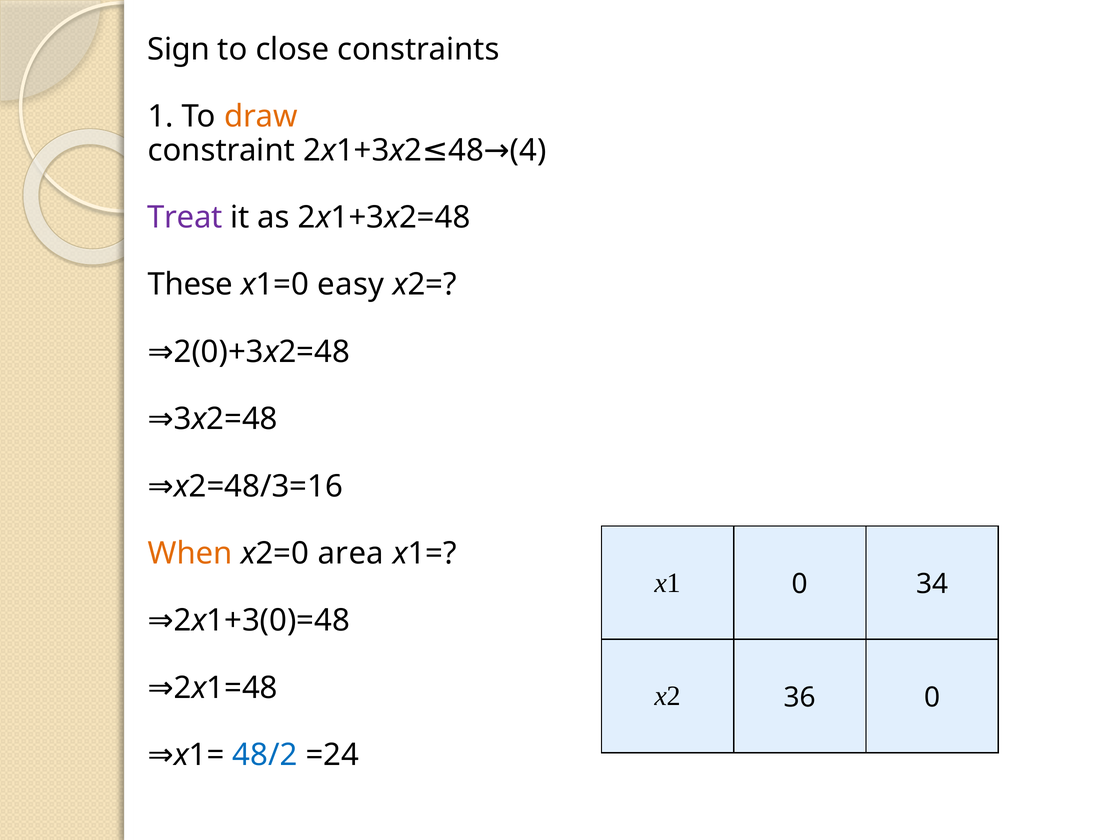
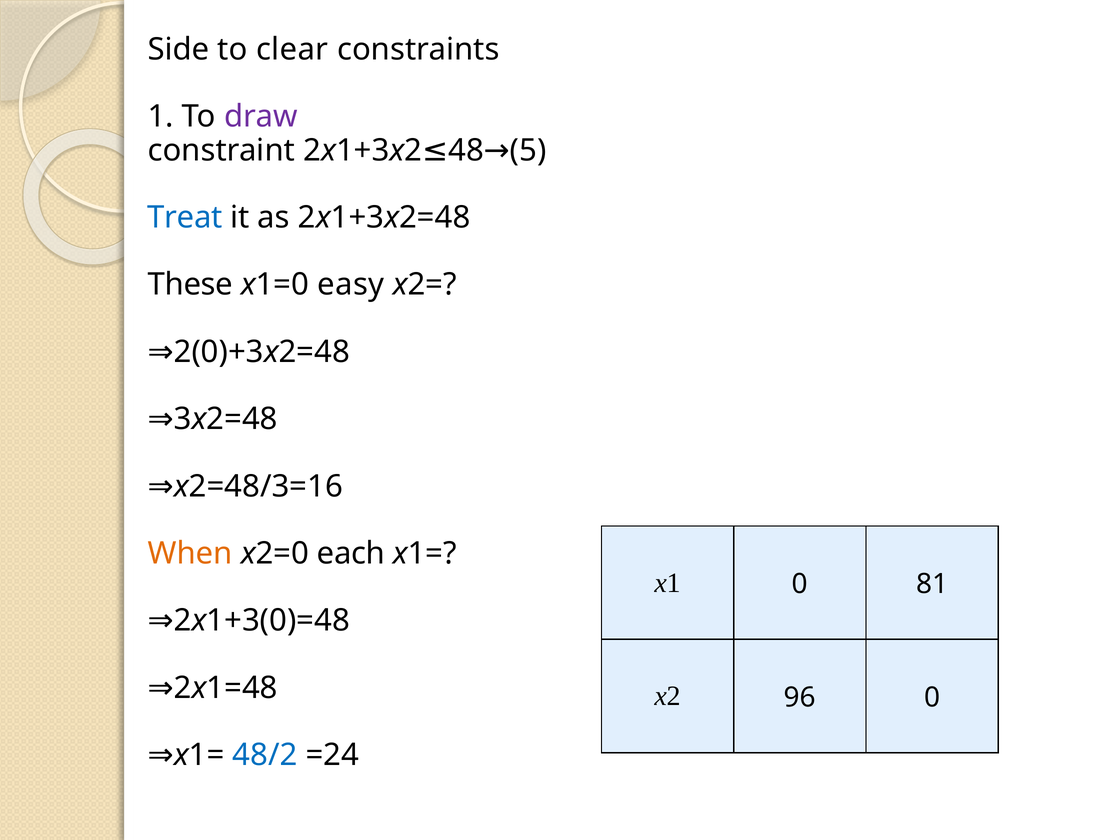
Sign: Sign -> Side
close: close -> clear
draw colour: orange -> purple
4: 4 -> 5
Treat colour: purple -> blue
area: area -> each
34: 34 -> 81
36: 36 -> 96
